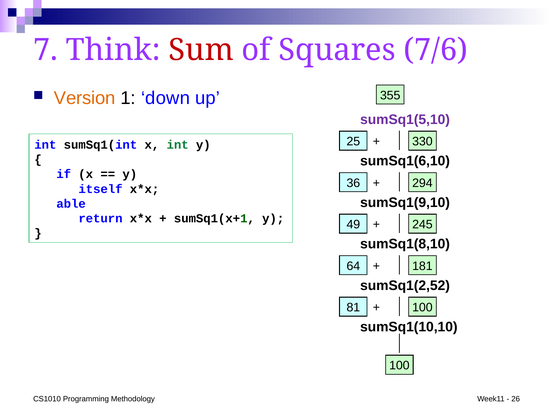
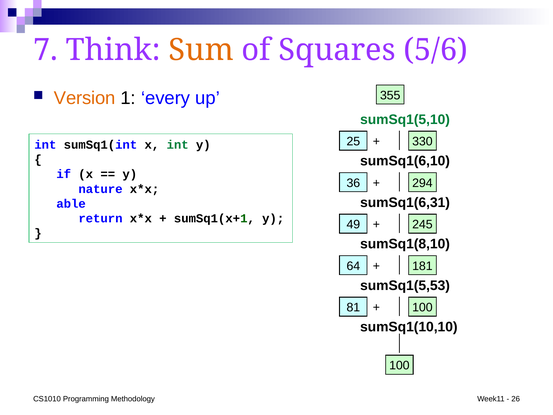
Sum colour: red -> orange
7/6: 7/6 -> 5/6
down: down -> every
sumSq1(5,10 colour: purple -> green
itself: itself -> nature
sumSq1(9,10: sumSq1(9,10 -> sumSq1(6,31
sumSq1(2,52: sumSq1(2,52 -> sumSq1(5,53
